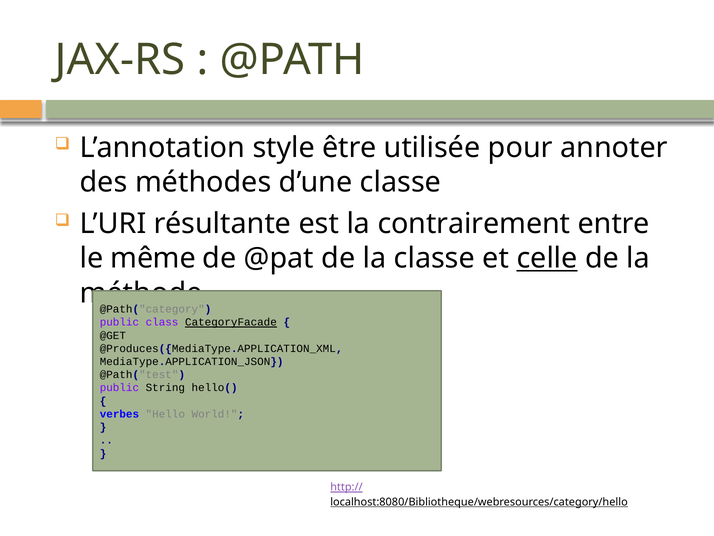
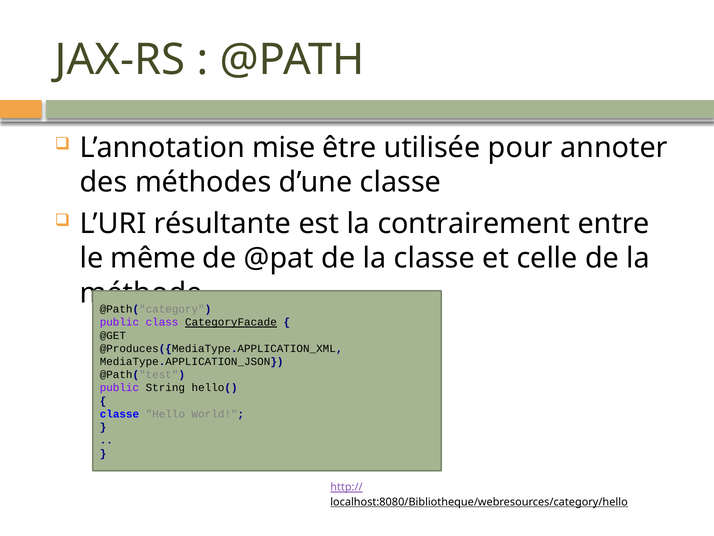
style: style -> mise
celle underline: present -> none
verbes at (119, 414): verbes -> classe
